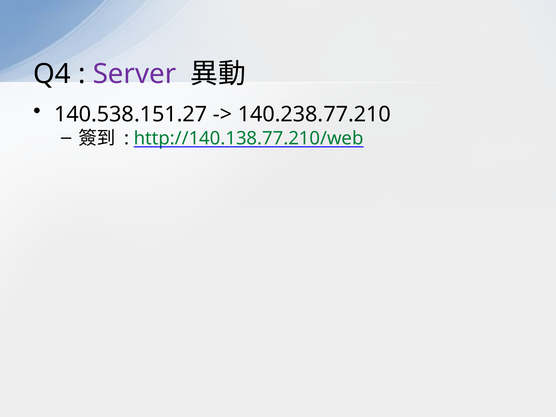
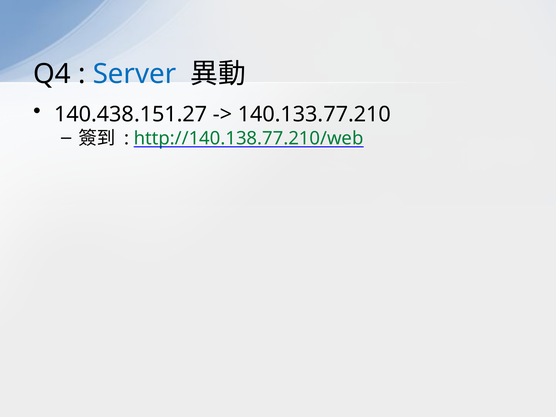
Server colour: purple -> blue
140.538.151.27: 140.538.151.27 -> 140.438.151.27
140.238.77.210: 140.238.77.210 -> 140.133.77.210
